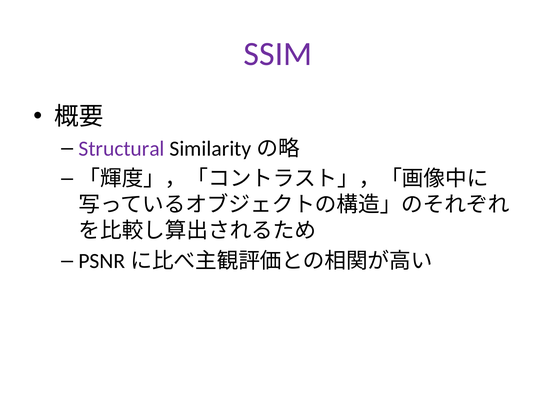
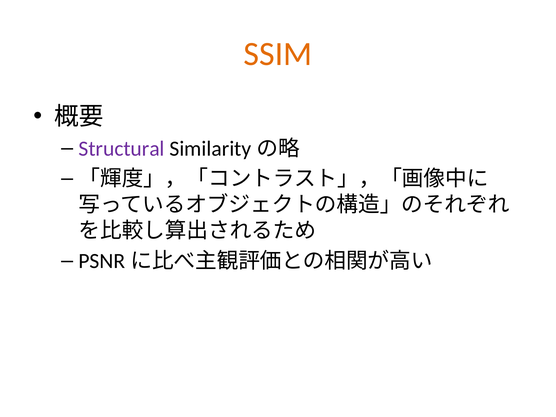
SSIM colour: purple -> orange
